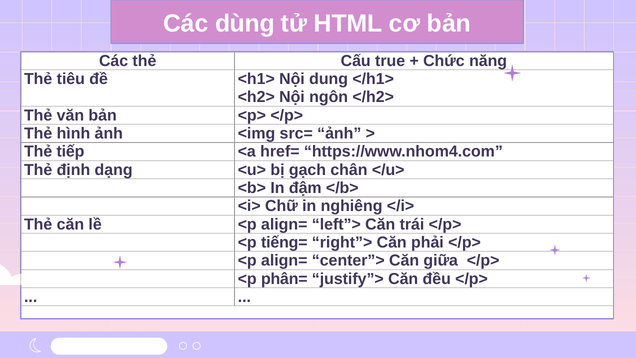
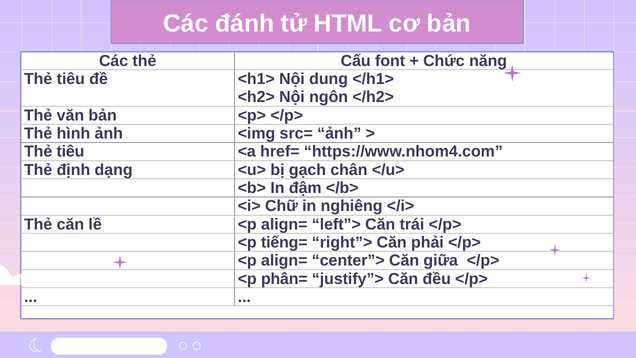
dùng: dùng -> đánh
true: true -> font
tiếp at (70, 152): tiếp -> tiêu
